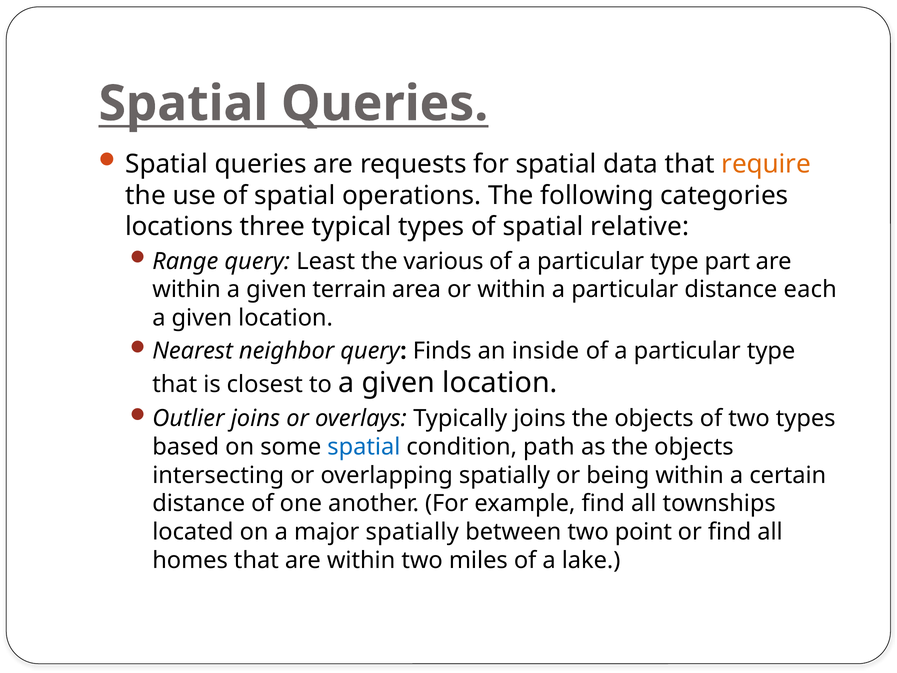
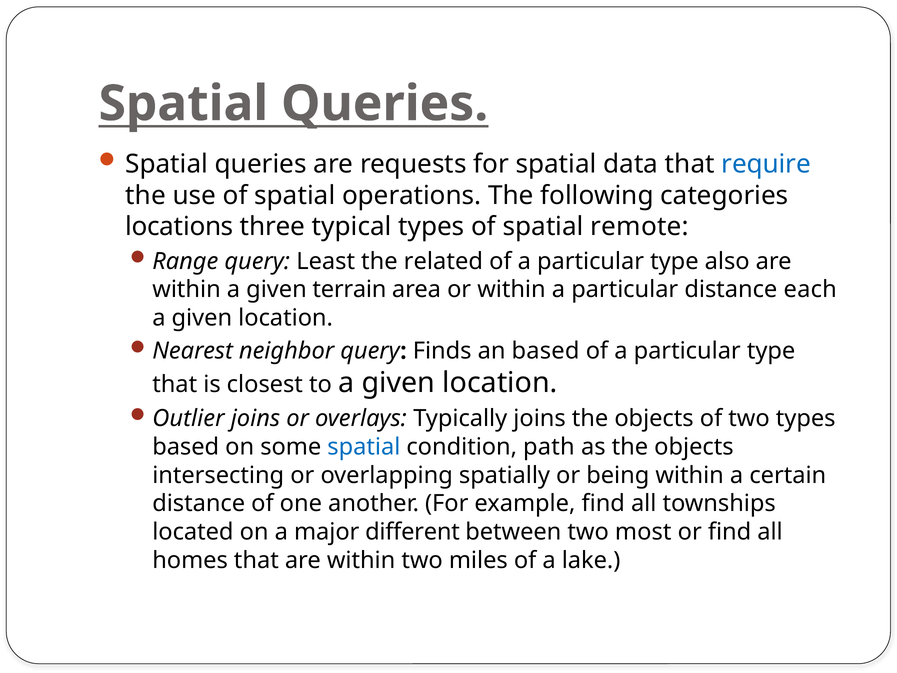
require colour: orange -> blue
relative: relative -> remote
various: various -> related
part: part -> also
an inside: inside -> based
major spatially: spatially -> different
point: point -> most
